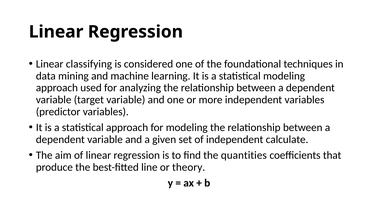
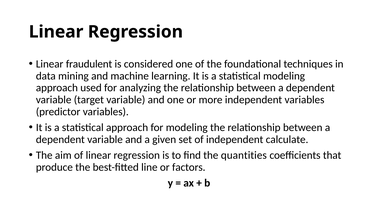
classifying: classifying -> fraudulent
theory: theory -> factors
